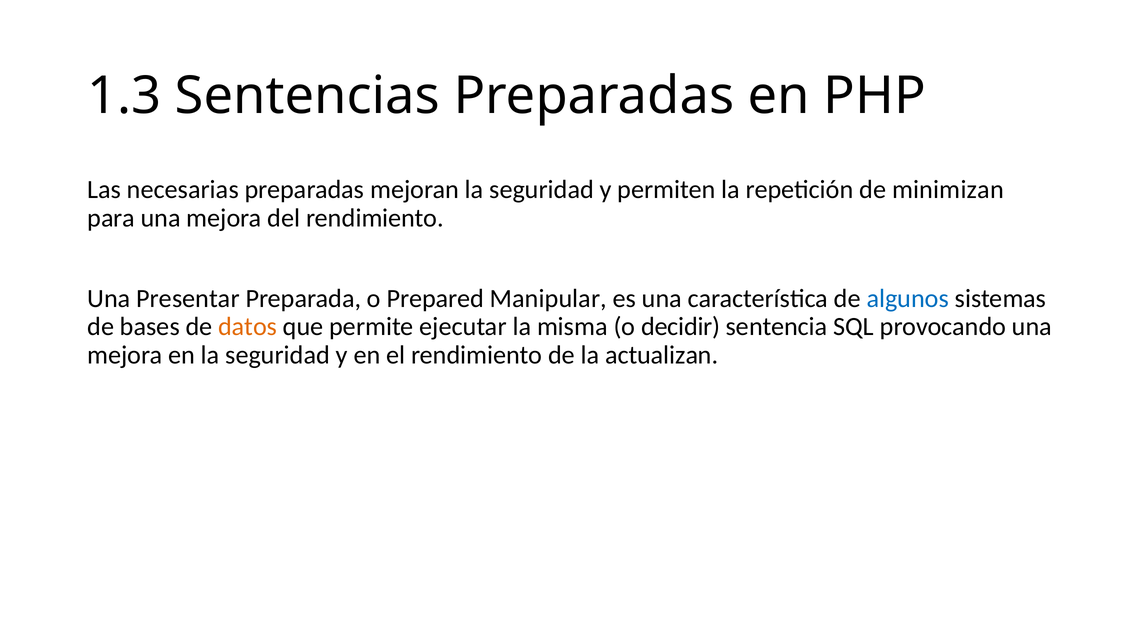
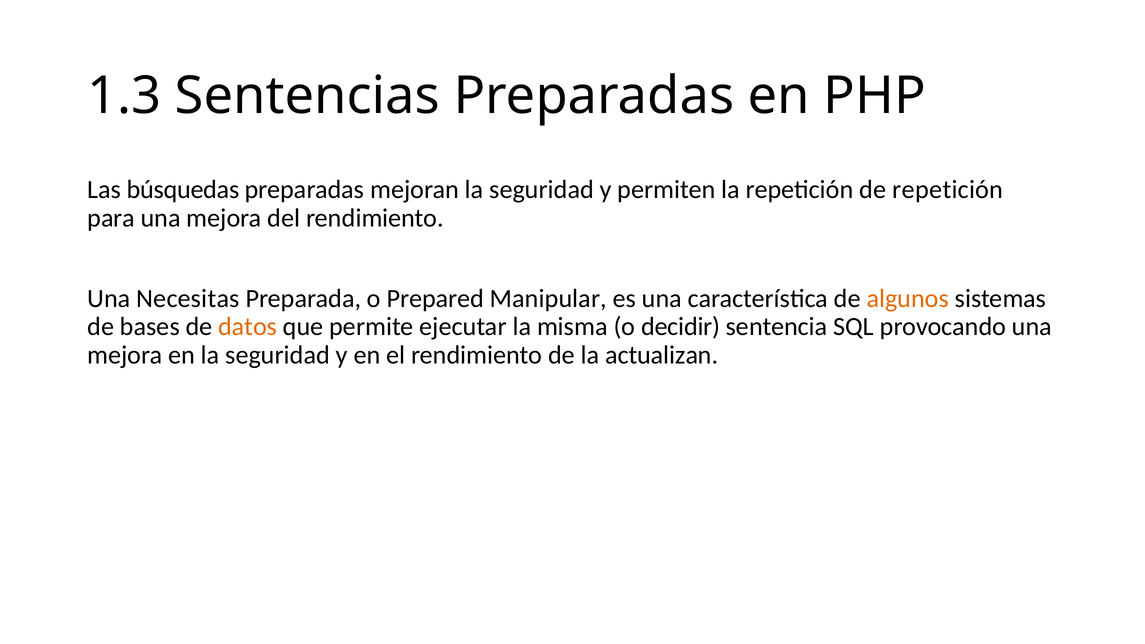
necesarias: necesarias -> búsquedas
de minimizan: minimizan -> repetición
Presentar: Presentar -> Necesitas
algunos colour: blue -> orange
